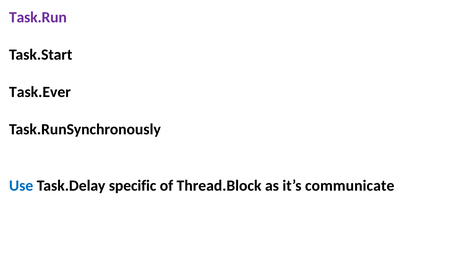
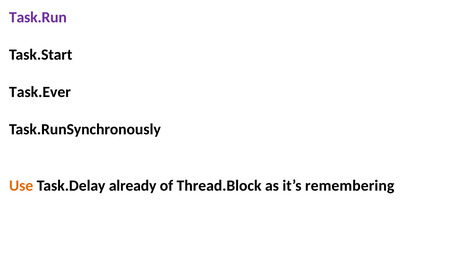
Use colour: blue -> orange
specific: specific -> already
communicate: communicate -> remembering
